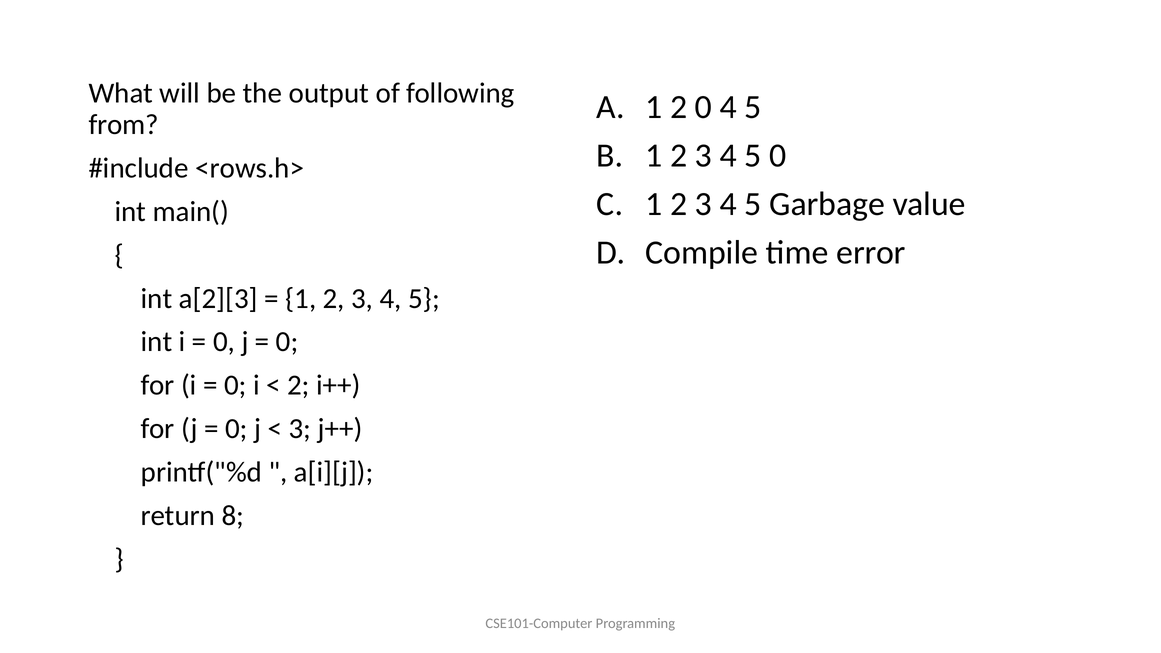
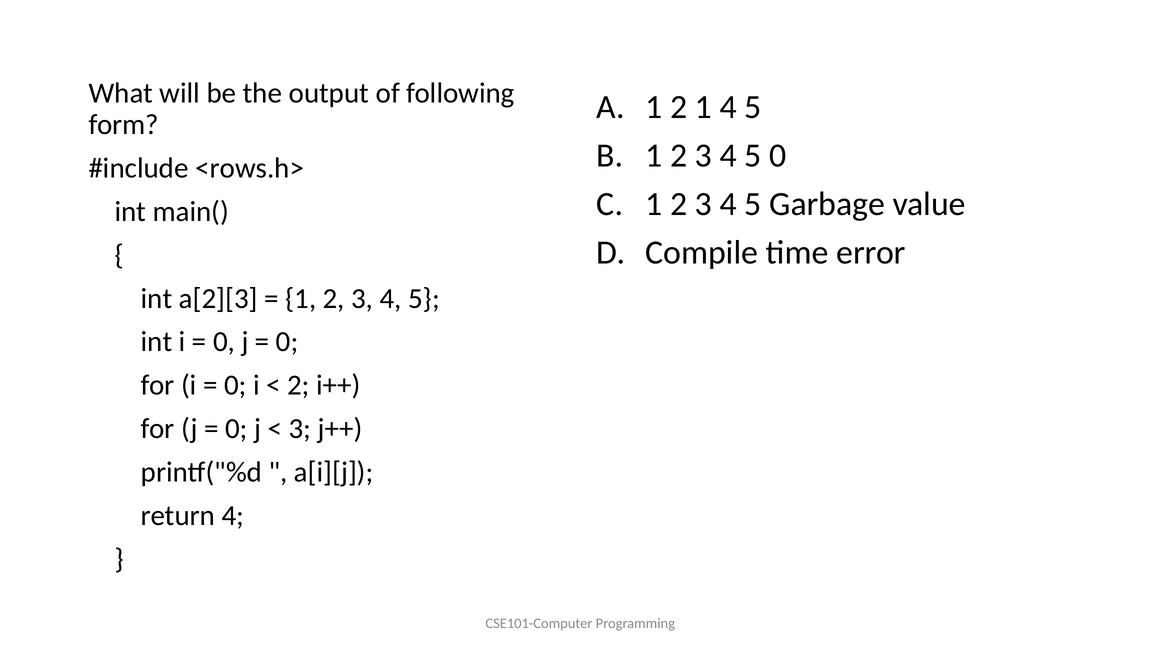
2 0: 0 -> 1
from: from -> form
return 8: 8 -> 4
